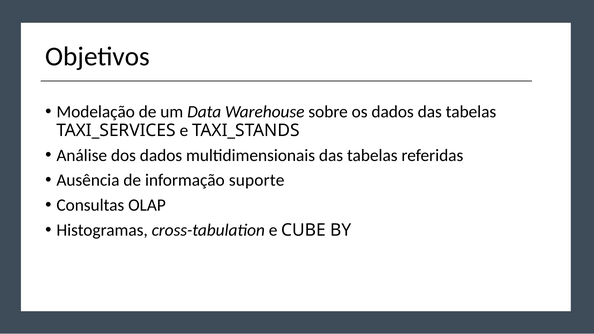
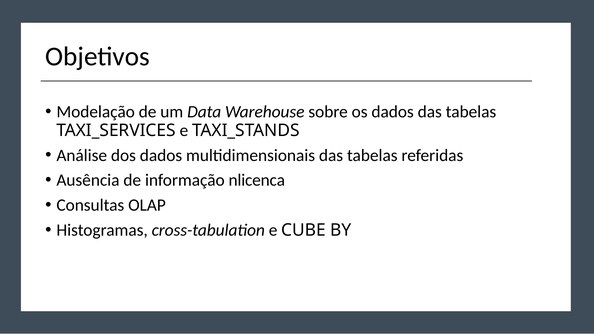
suporte: suporte -> nlicenca
